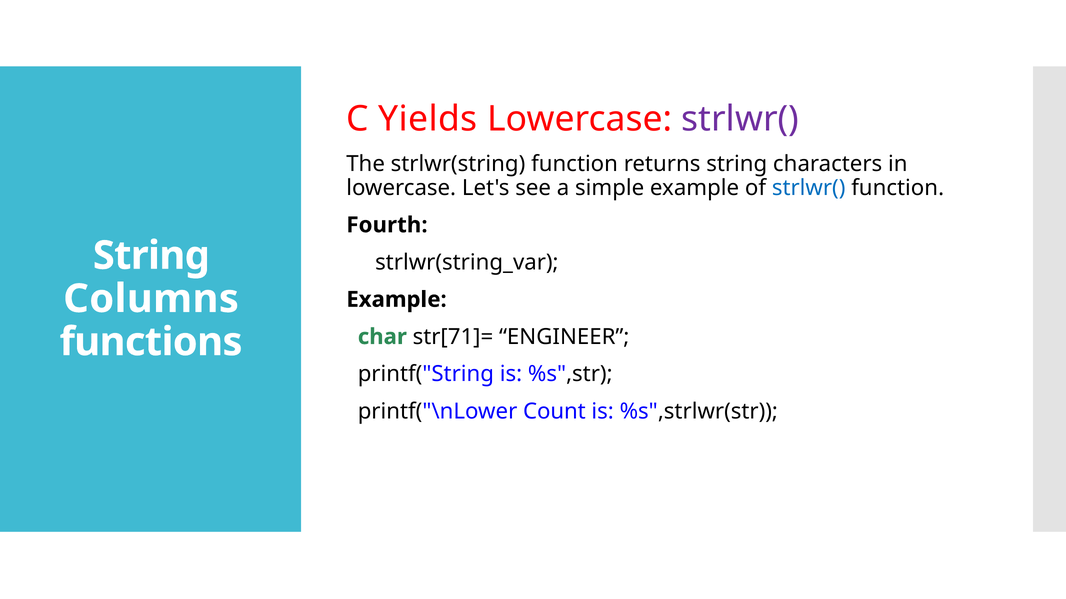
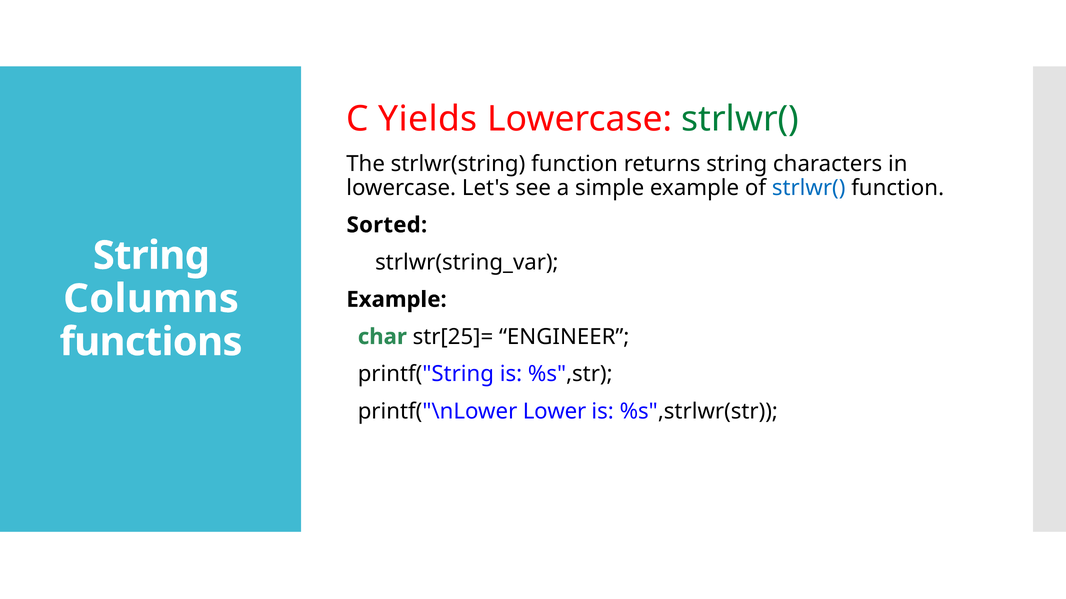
strlwr( at (740, 119) colour: purple -> green
Fourth: Fourth -> Sorted
str[71]=: str[71]= -> str[25]=
Count: Count -> Lower
